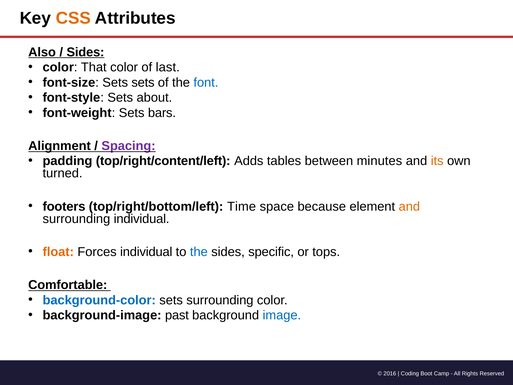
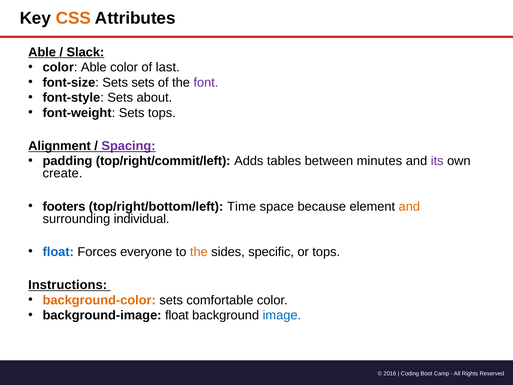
Also at (42, 52): Also -> Able
Sides at (85, 52): Sides -> Slack
color That: That -> Able
font colour: blue -> purple
Sets bars: bars -> tops
top/right/content/left: top/right/content/left -> top/right/commit/left
its colour: orange -> purple
turned: turned -> create
float at (58, 252) colour: orange -> blue
Forces individual: individual -> everyone
the at (199, 252) colour: blue -> orange
Comfortable: Comfortable -> Instructions
background-color colour: blue -> orange
sets surrounding: surrounding -> comfortable
background-image past: past -> float
